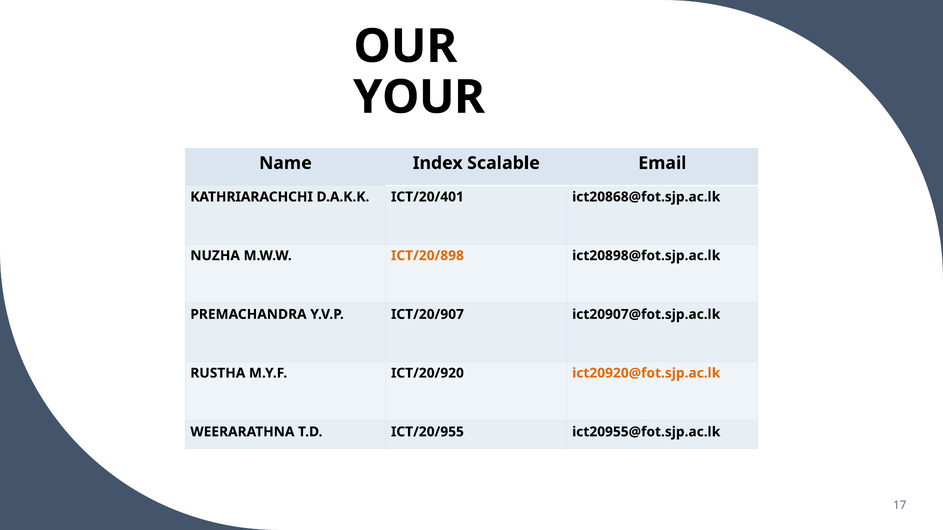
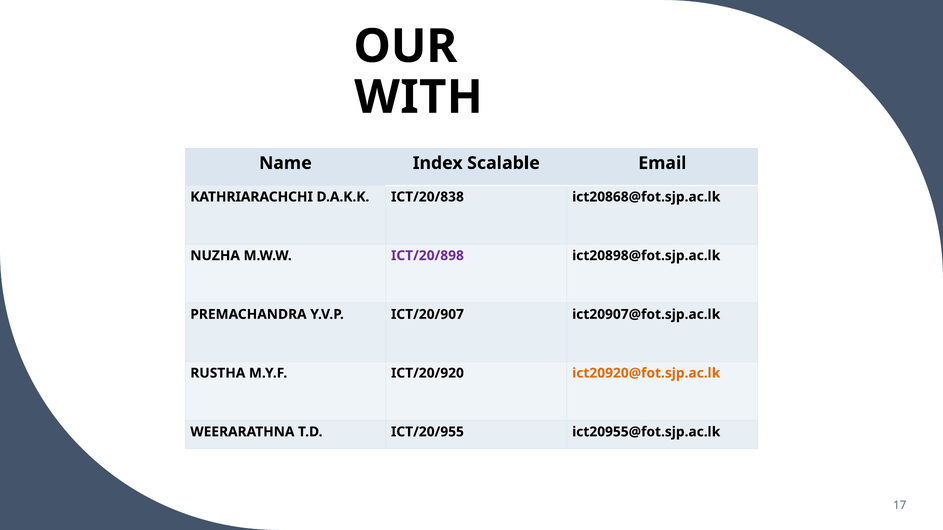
YOUR: YOUR -> WITH
ICT/20/401: ICT/20/401 -> ICT/20/838
ICT/20/898 colour: orange -> purple
